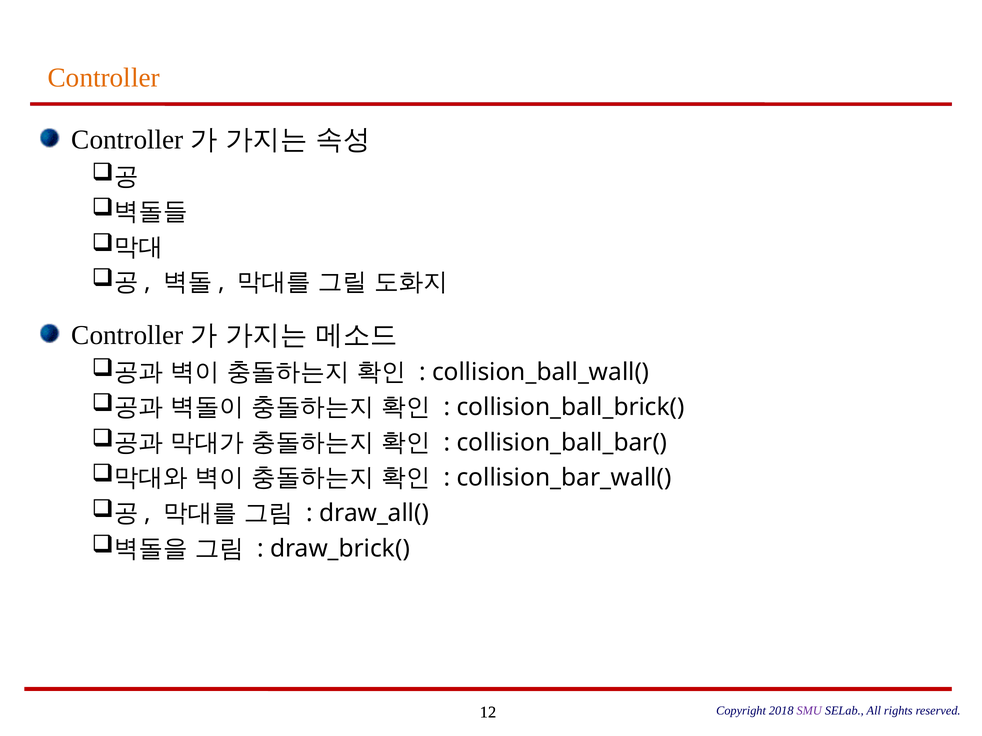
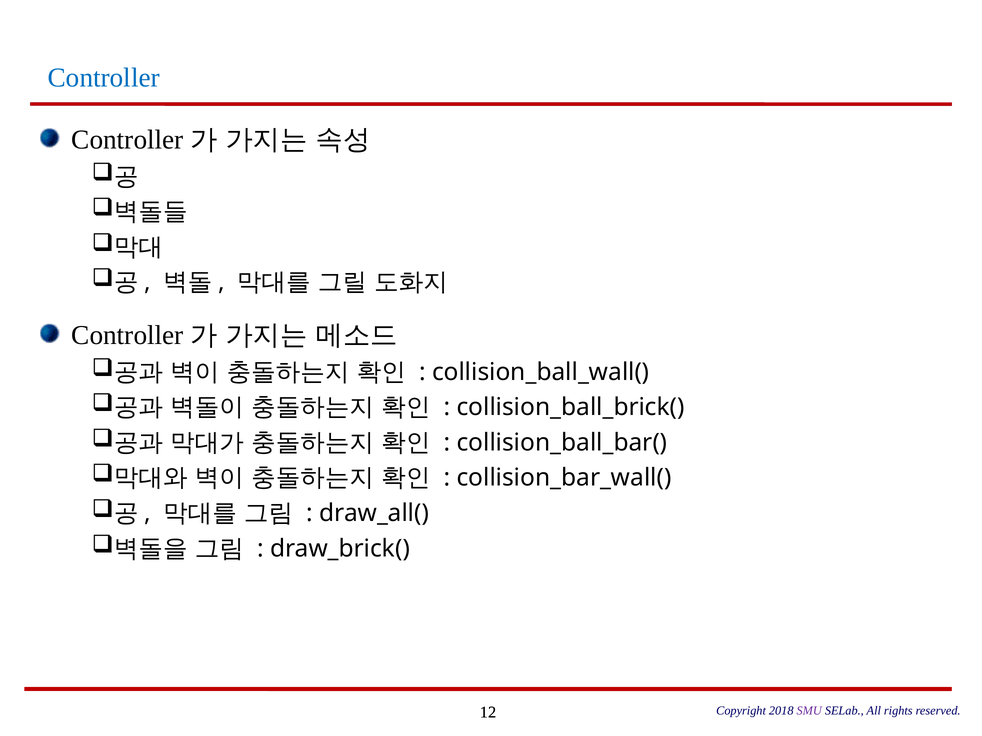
Controller colour: orange -> blue
